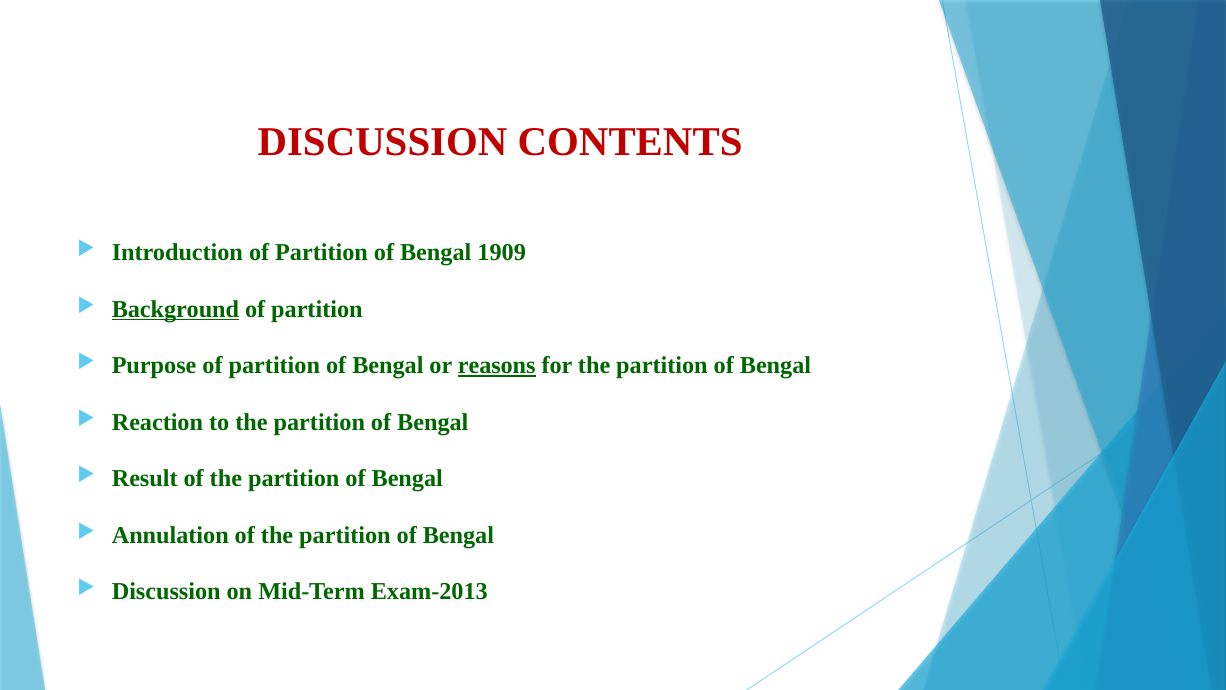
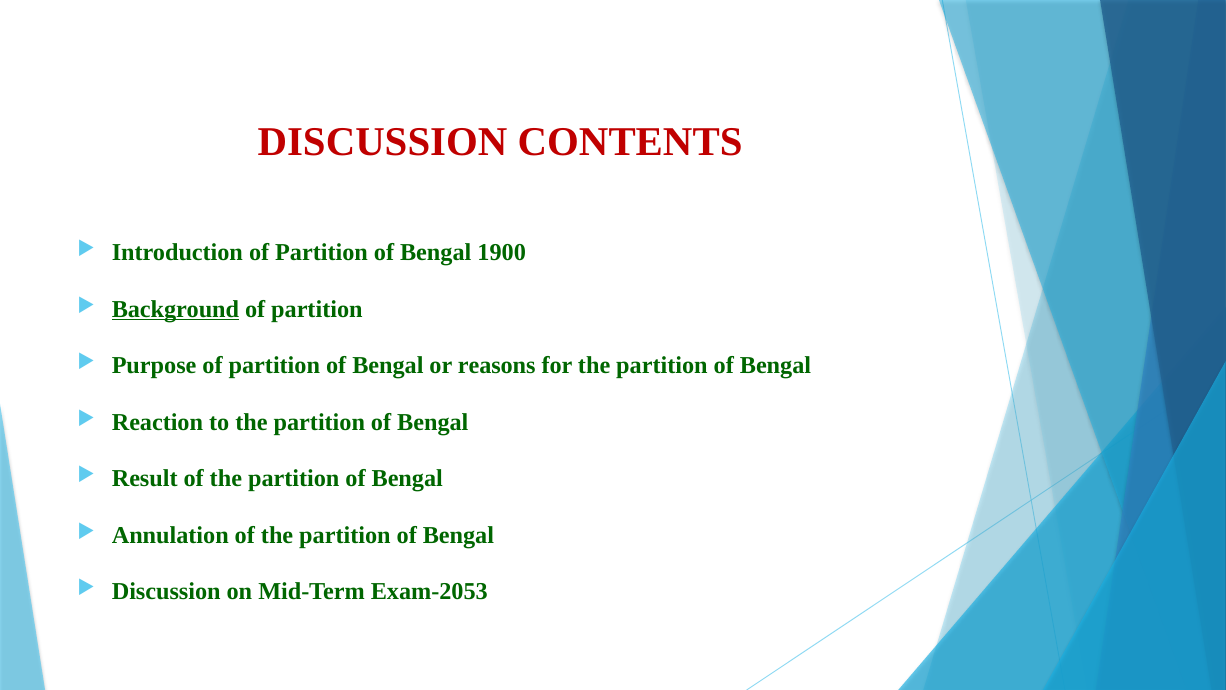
1909: 1909 -> 1900
reasons underline: present -> none
Exam-2013: Exam-2013 -> Exam-2053
